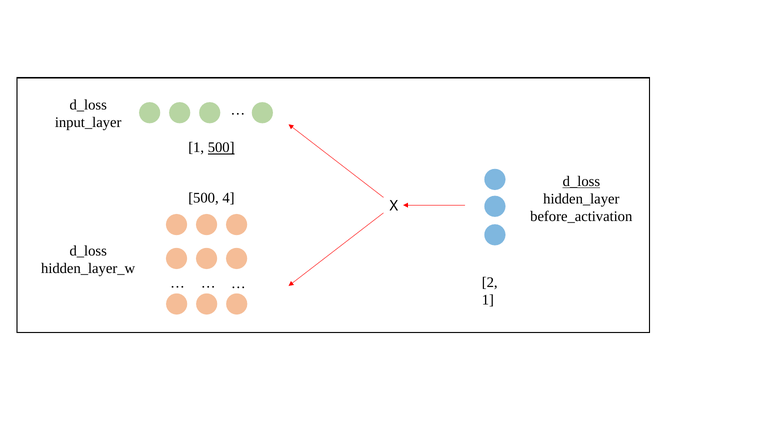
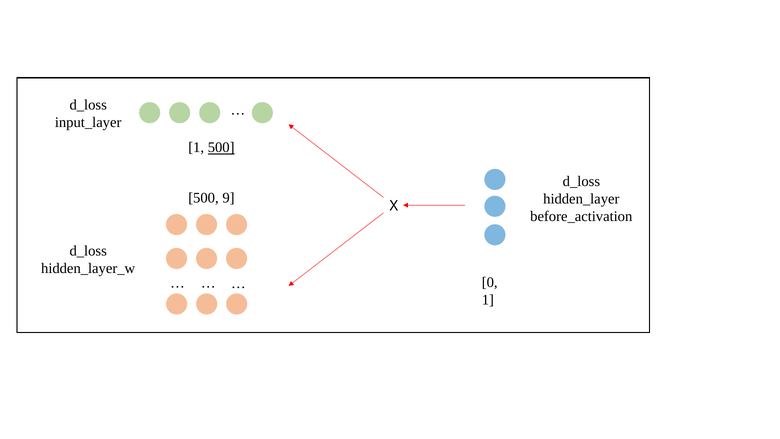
d_loss at (581, 181) underline: present -> none
4: 4 -> 9
2: 2 -> 0
